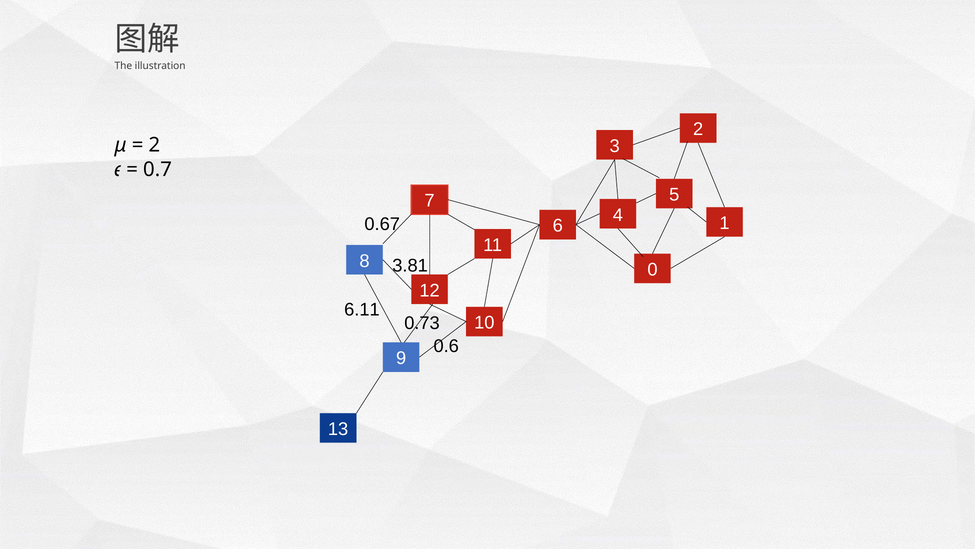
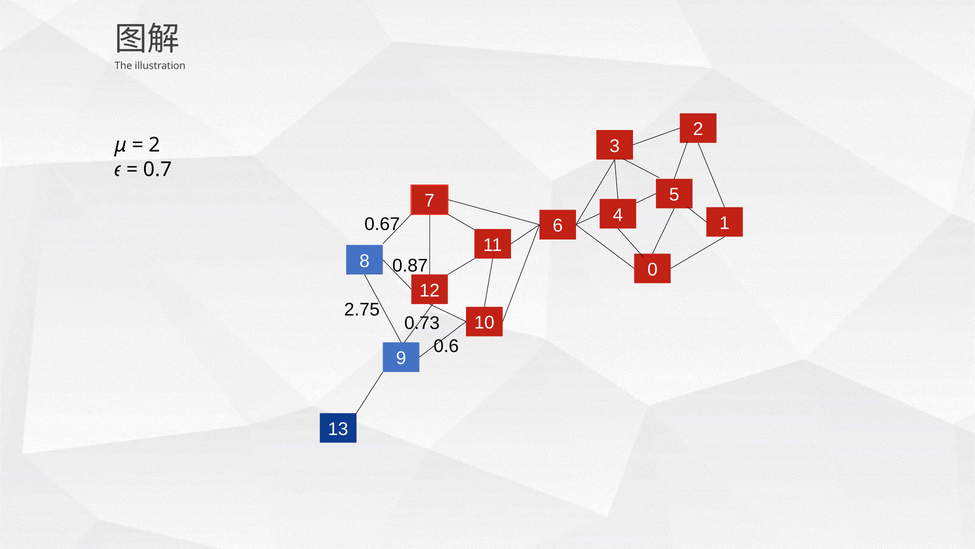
3.81: 3.81 -> 0.87
6.11: 6.11 -> 2.75
